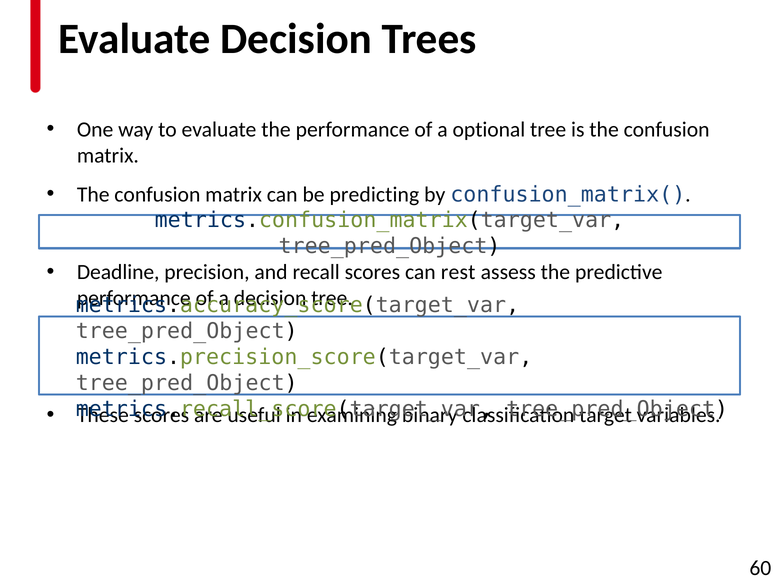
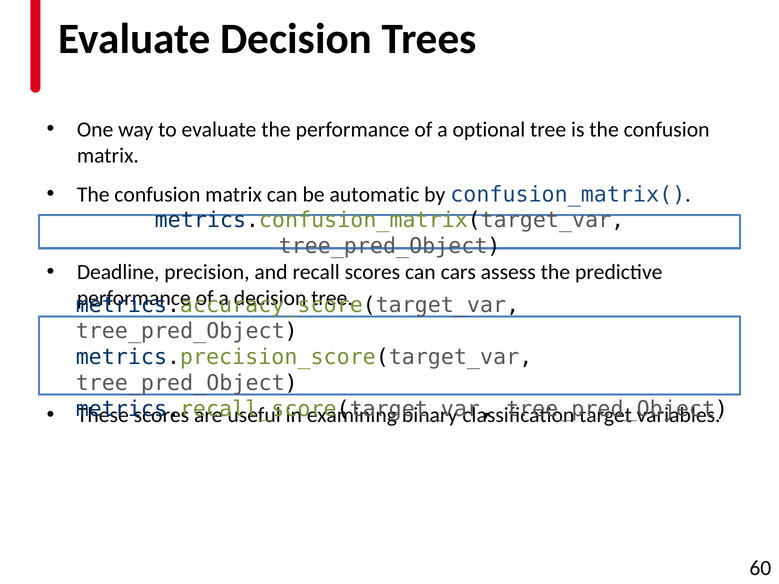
predicting: predicting -> automatic
rest: rest -> cars
